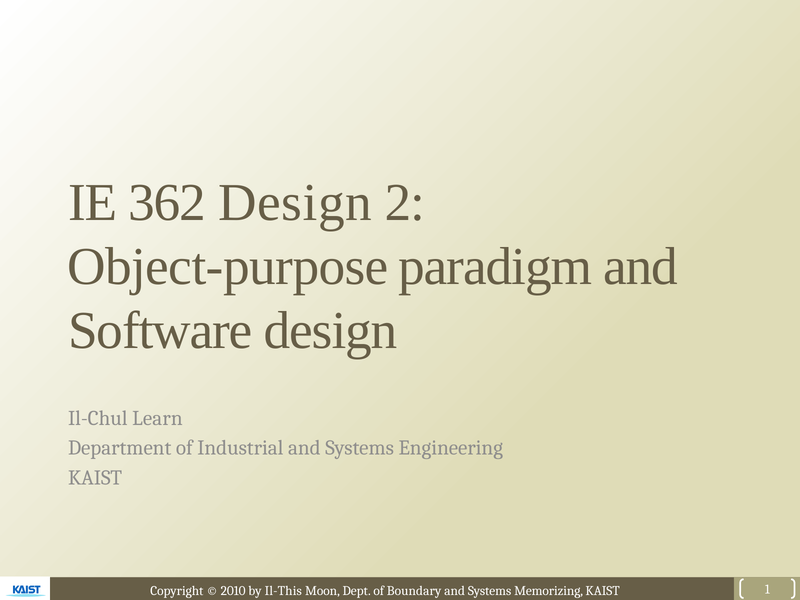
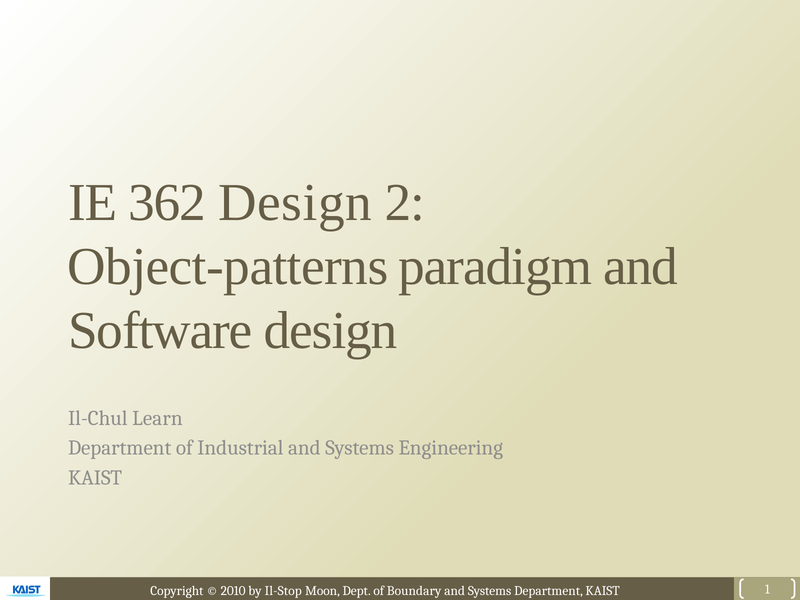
Object-purpose: Object-purpose -> Object-patterns
Il-This: Il-This -> Il-Stop
Systems Memorizing: Memorizing -> Department
